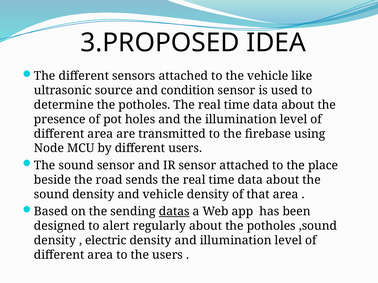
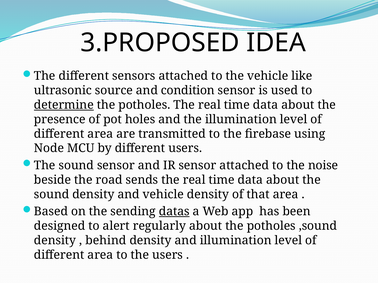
determine underline: none -> present
place: place -> noise
electric: electric -> behind
